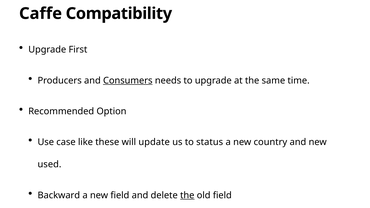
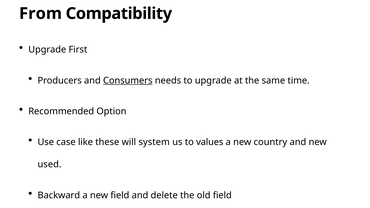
Caffe: Caffe -> From
update: update -> system
status: status -> values
the at (187, 195) underline: present -> none
